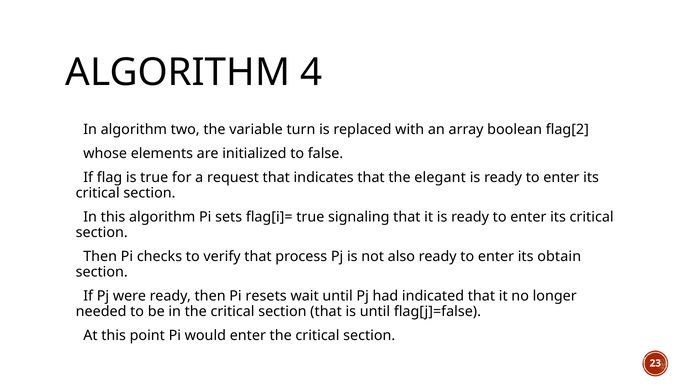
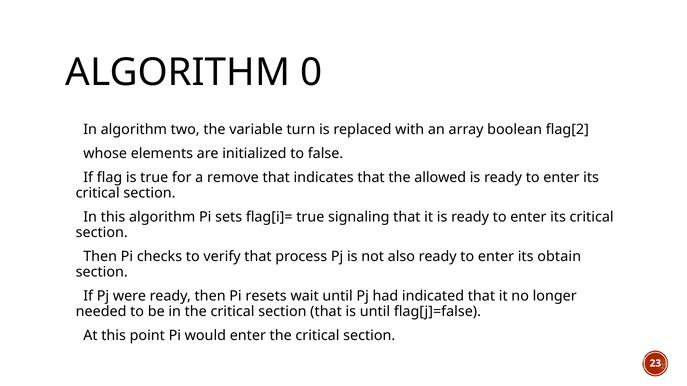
4: 4 -> 0
request: request -> remove
elegant: elegant -> allowed
